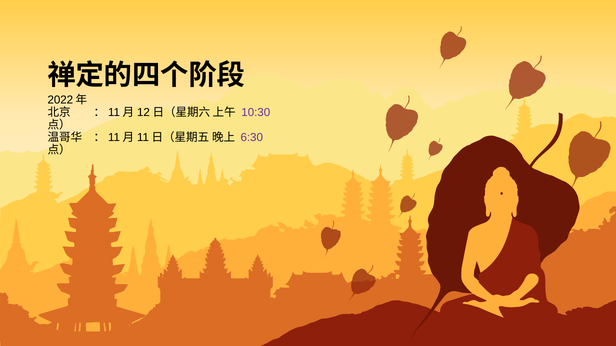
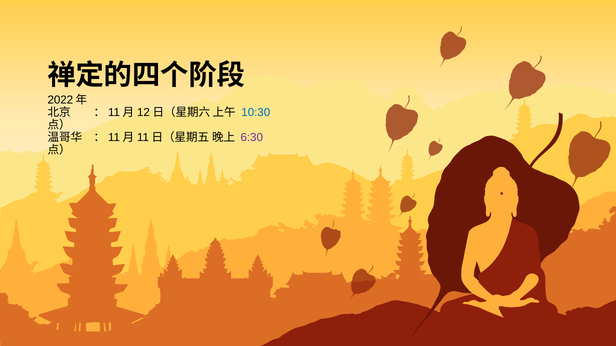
10:30 colour: purple -> blue
